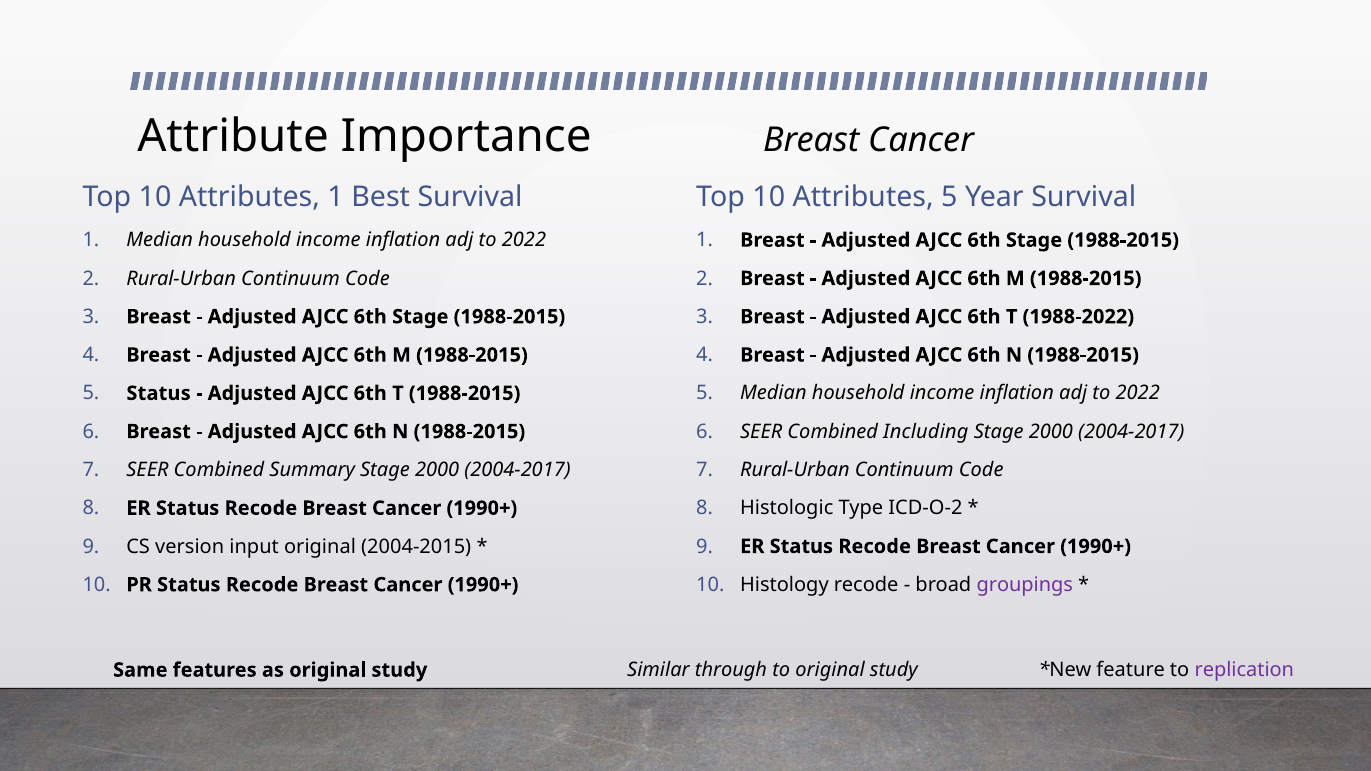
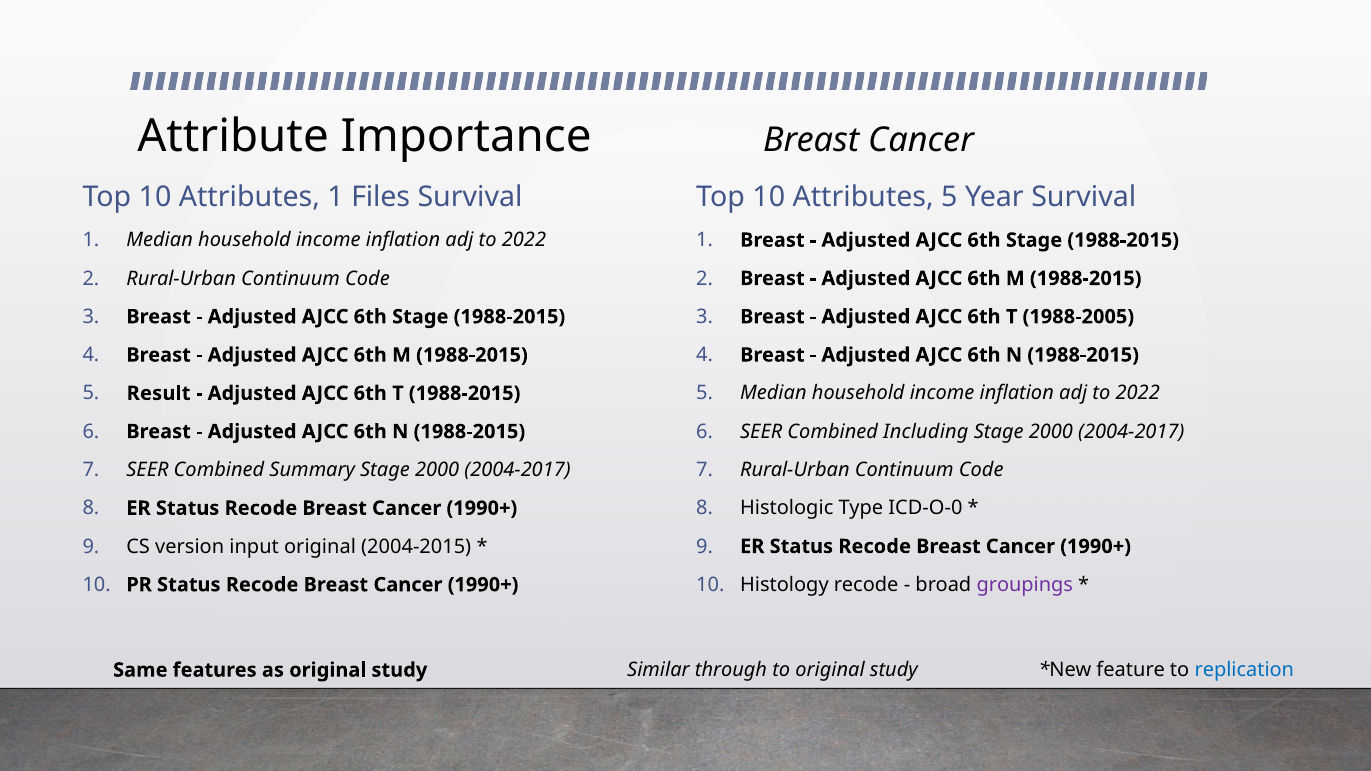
Best: Best -> Files
1988-2022: 1988-2022 -> 1988-2005
5 Status: Status -> Result
ICD-O-2: ICD-O-2 -> ICD-O-0
replication colour: purple -> blue
